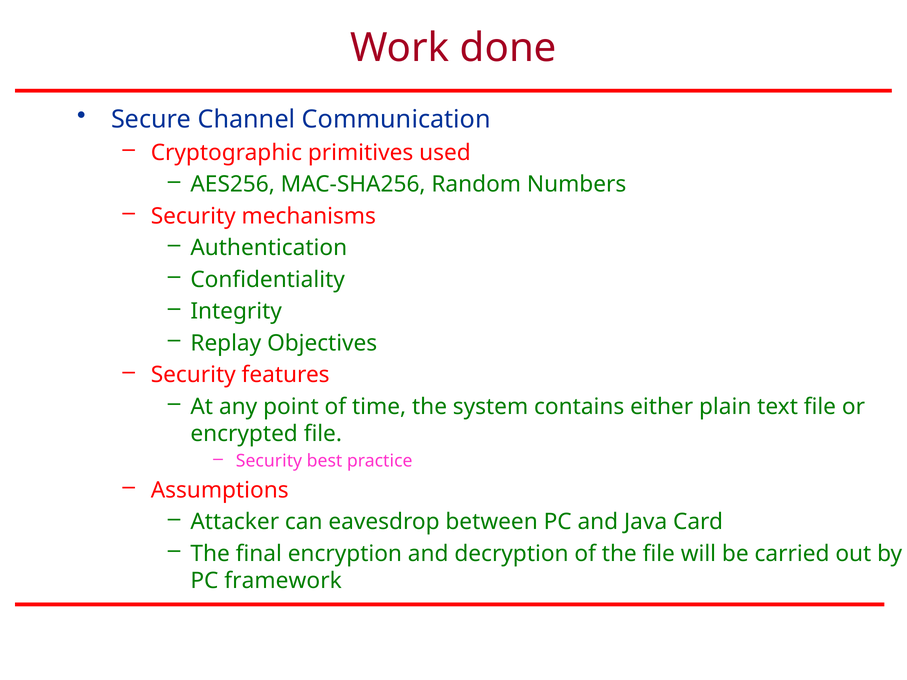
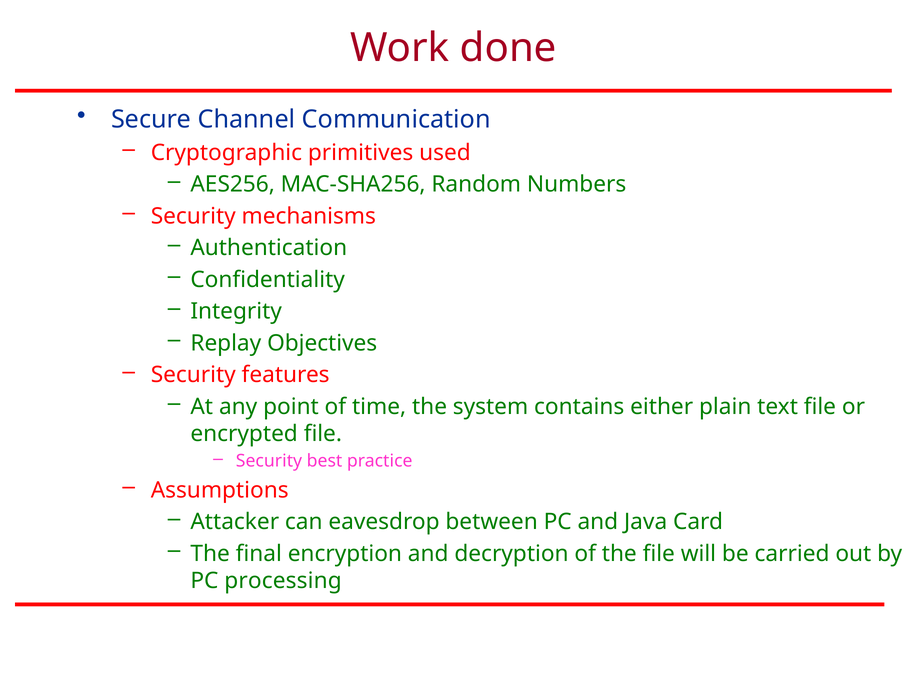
framework: framework -> processing
